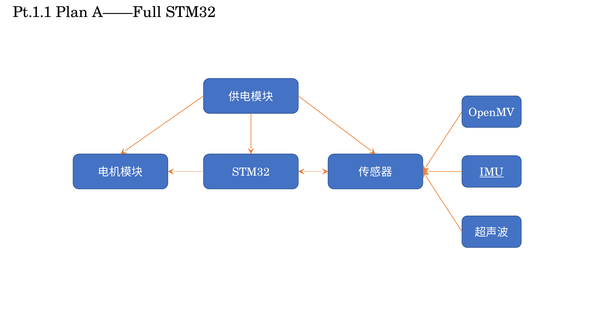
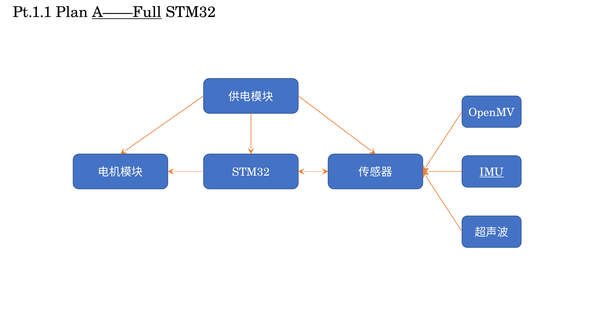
A——Full underline: none -> present
